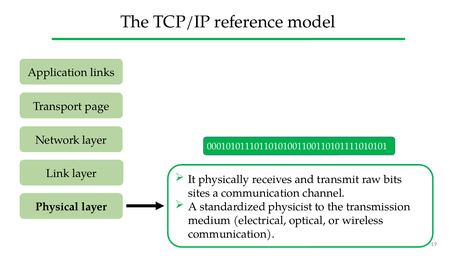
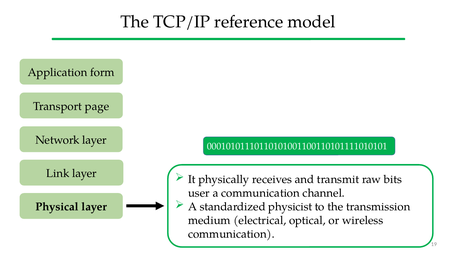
links: links -> form
sites: sites -> user
